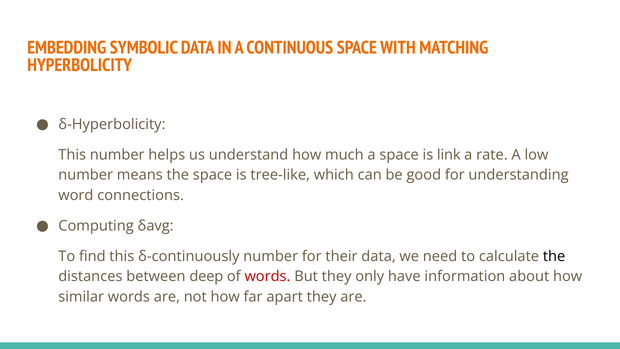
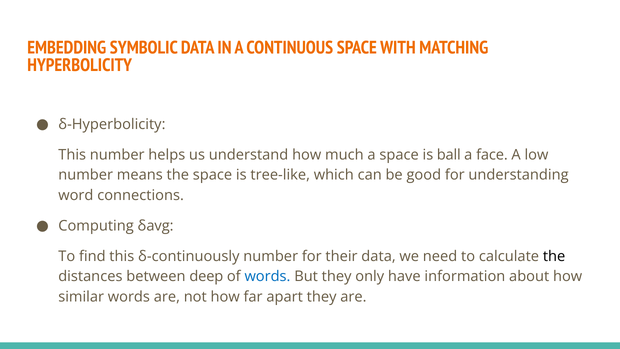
link: link -> ball
rate: rate -> face
words at (267, 276) colour: red -> blue
